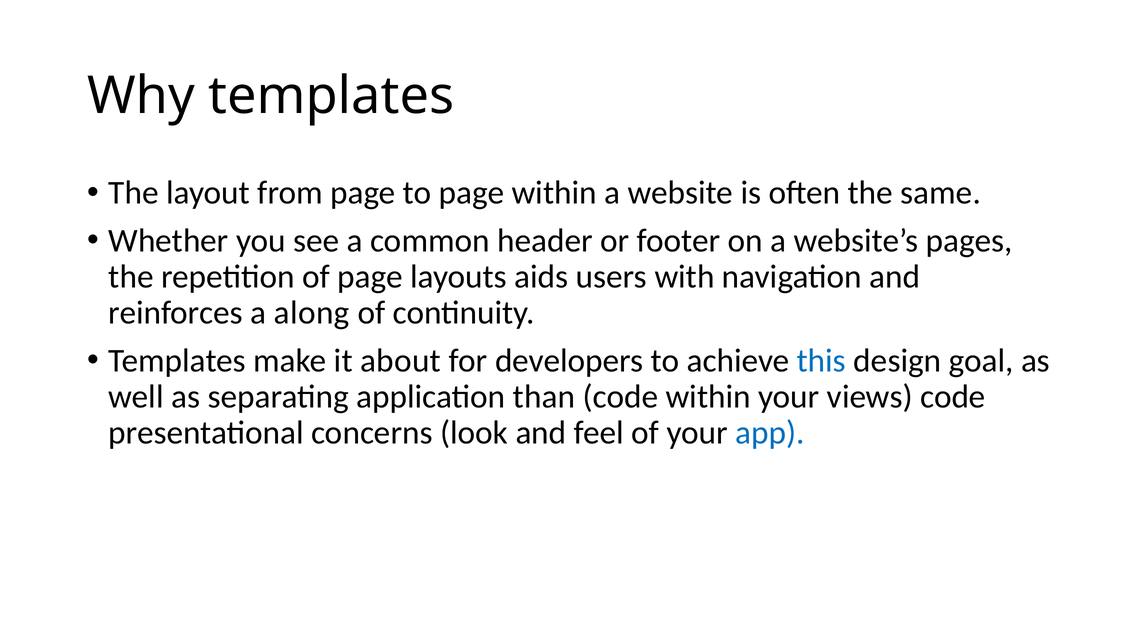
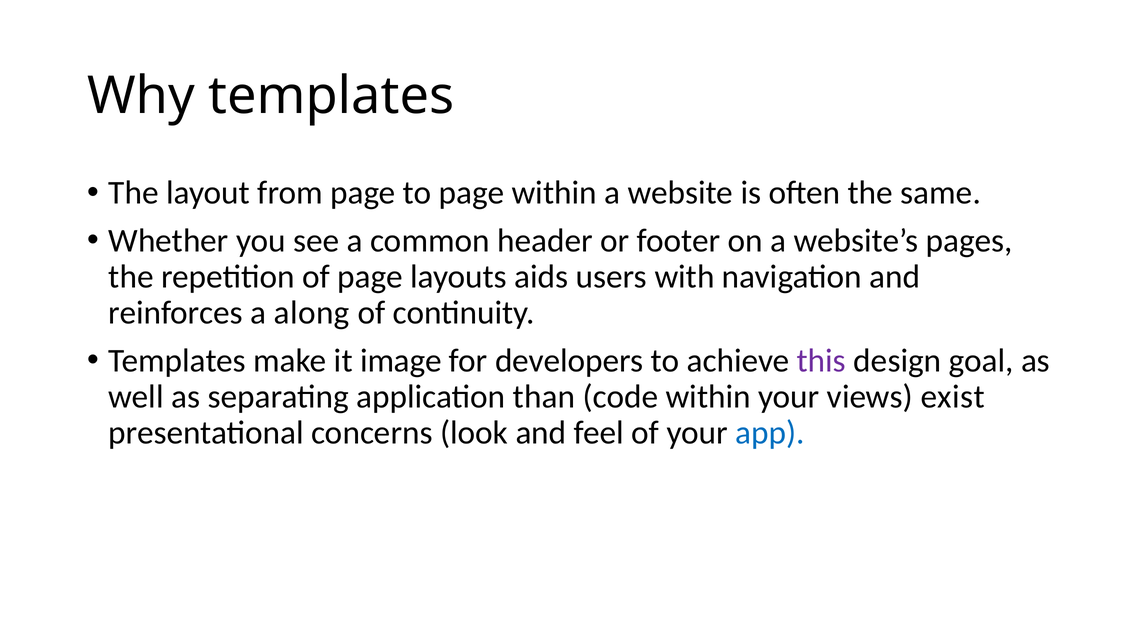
about: about -> image
this colour: blue -> purple
views code: code -> exist
